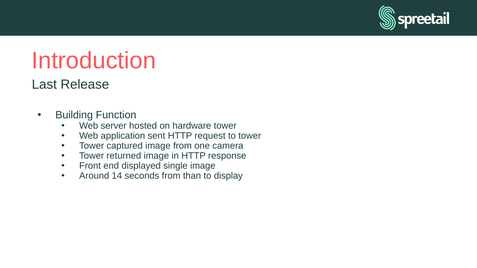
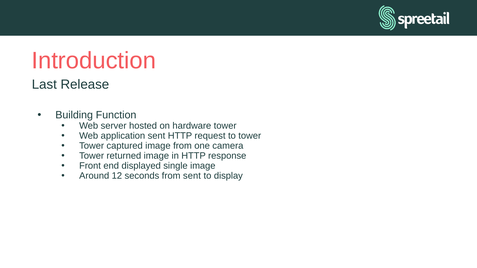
14: 14 -> 12
from than: than -> sent
